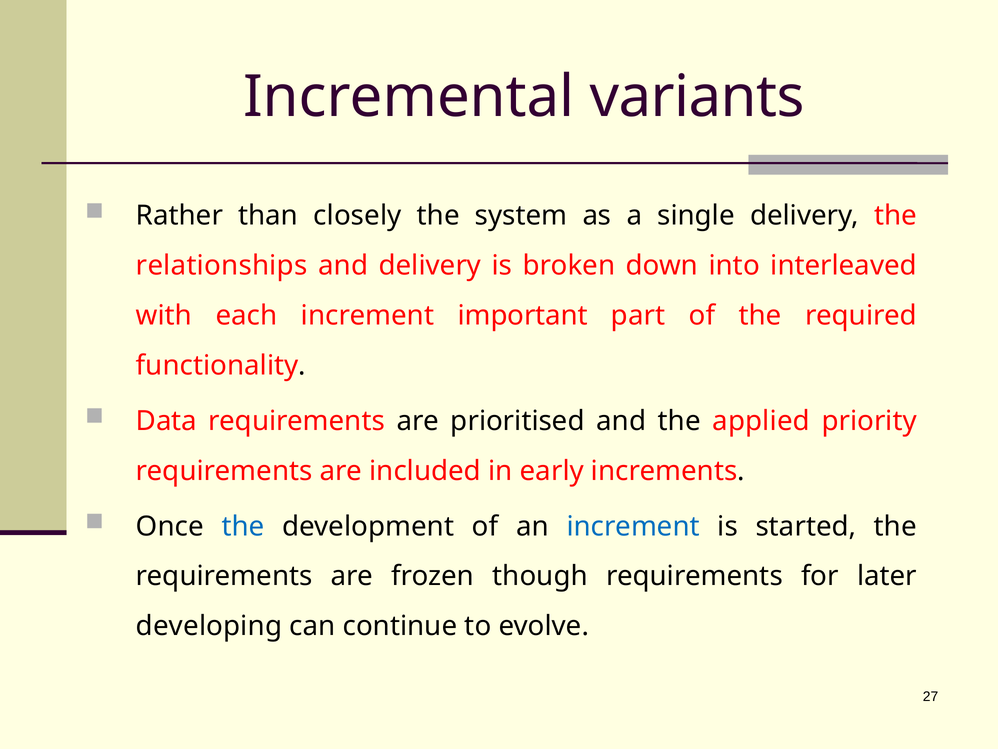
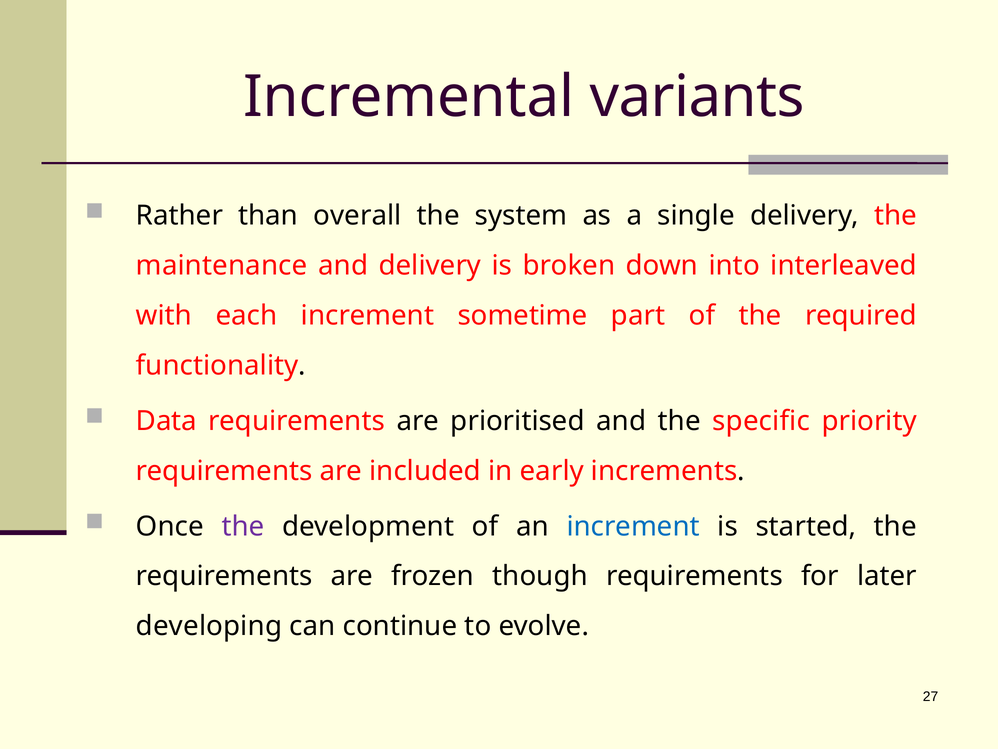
closely: closely -> overall
relationships: relationships -> maintenance
important: important -> sometime
applied: applied -> specific
the at (243, 526) colour: blue -> purple
